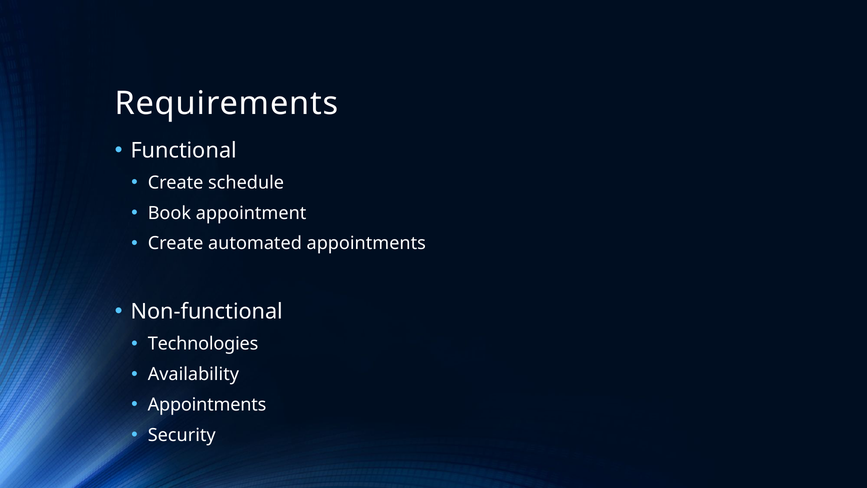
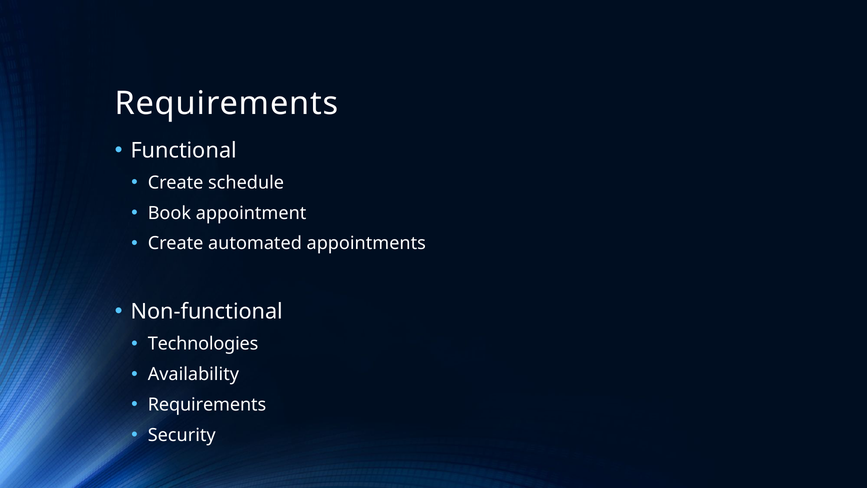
Appointments at (207, 405): Appointments -> Requirements
